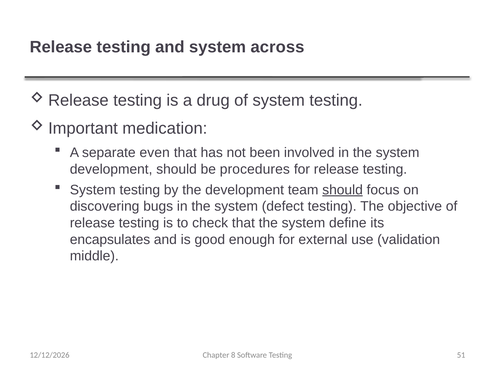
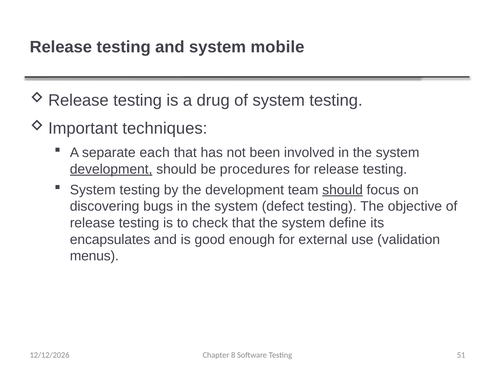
across: across -> mobile
medication: medication -> techniques
even: even -> each
development at (111, 169) underline: none -> present
middle: middle -> menus
